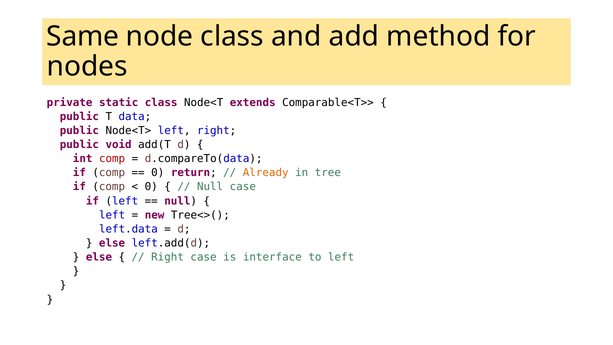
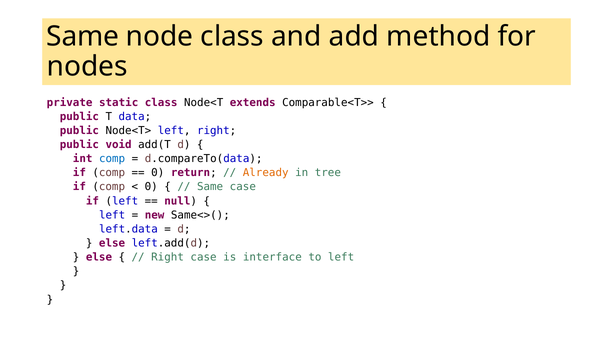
comp at (112, 159) colour: red -> blue
Null at (210, 187): Null -> Same
Tree<>(: Tree<>( -> Same<>(
